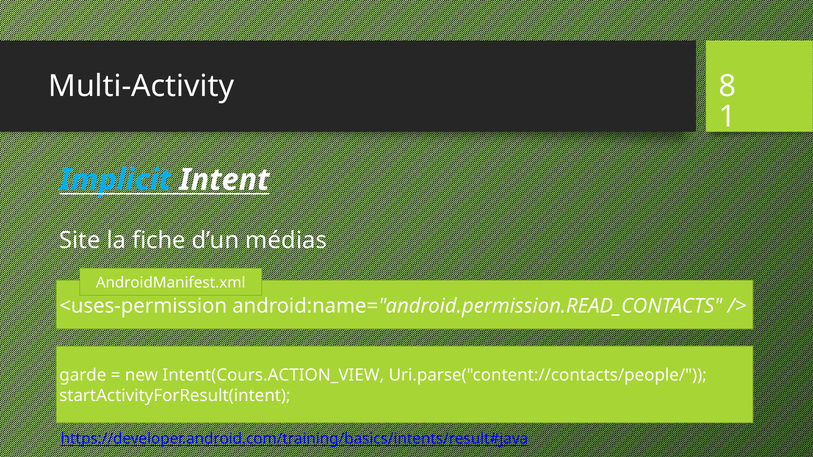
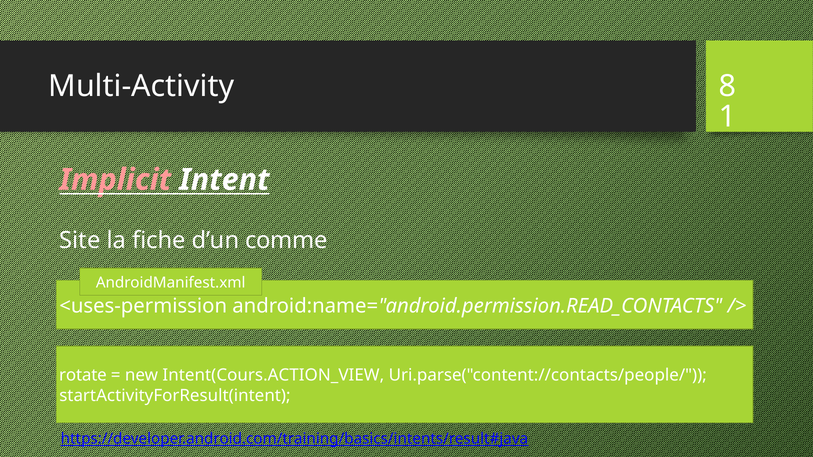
Implicit colour: light blue -> pink
médias: médias -> comme
garde: garde -> rotate
